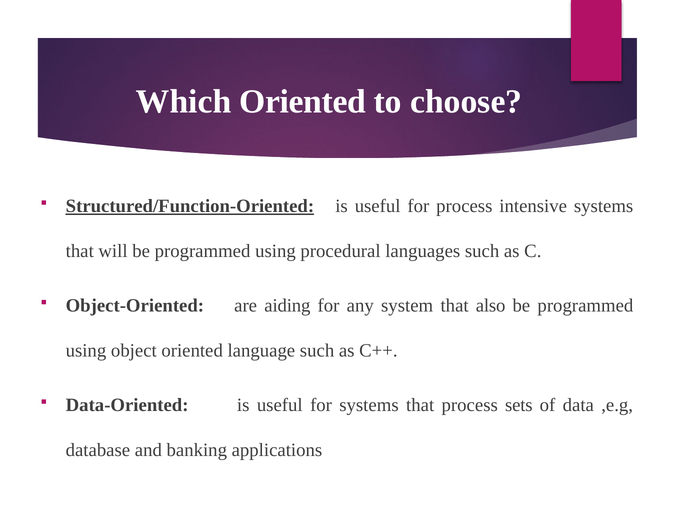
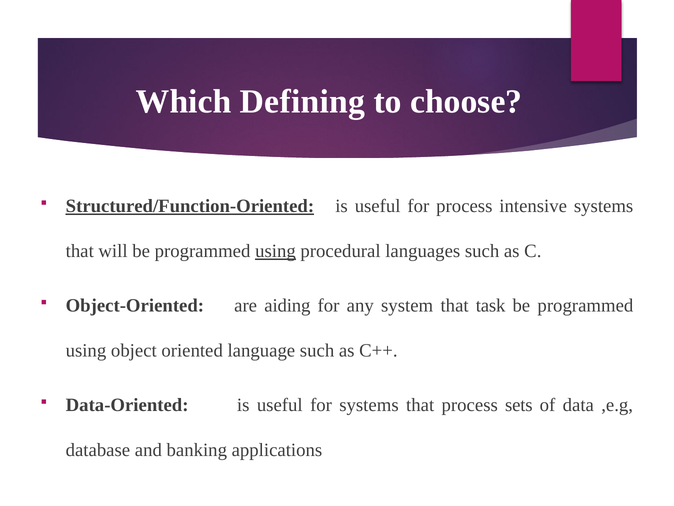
Which Oriented: Oriented -> Defining
using at (275, 251) underline: none -> present
also: also -> task
